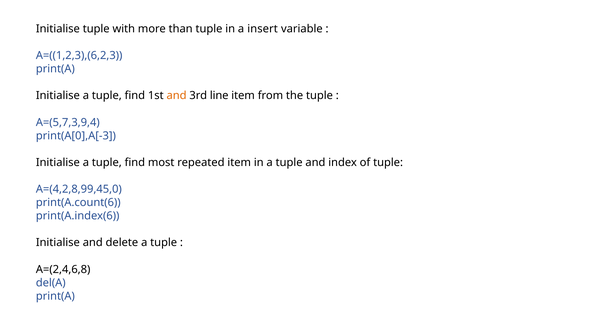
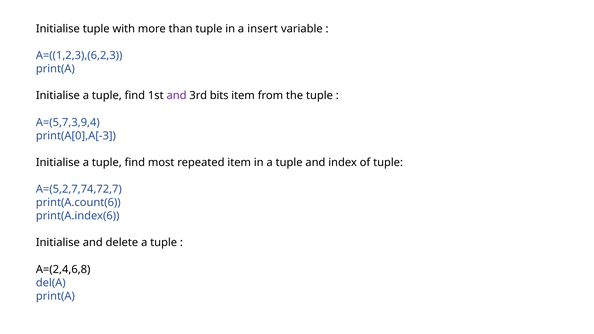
and at (177, 96) colour: orange -> purple
line: line -> bits
A=(4,2,8,99,45,0: A=(4,2,8,99,45,0 -> A=(5,2,7,74,72,7
